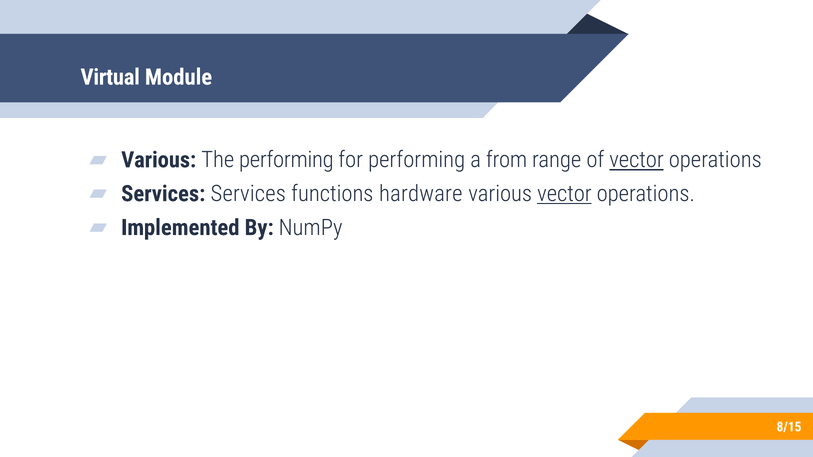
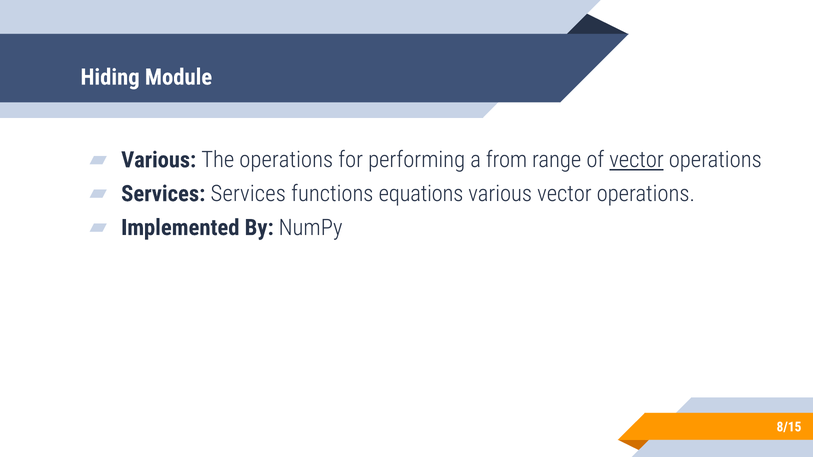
Virtual: Virtual -> Hiding
The performing: performing -> operations
hardware: hardware -> equations
vector at (564, 194) underline: present -> none
